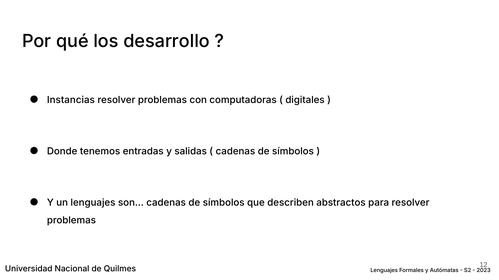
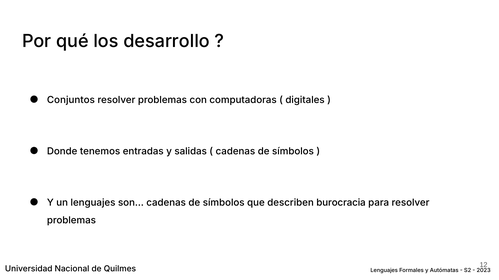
Instancias: Instancias -> Conjuntos
abstractos: abstractos -> burocracia
